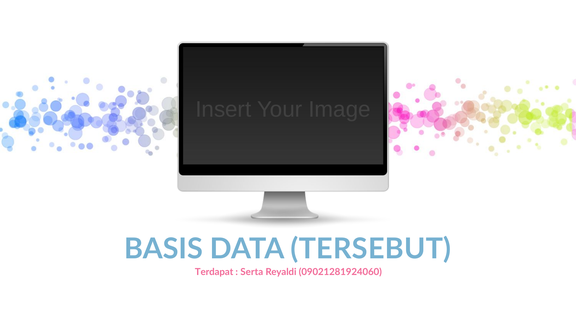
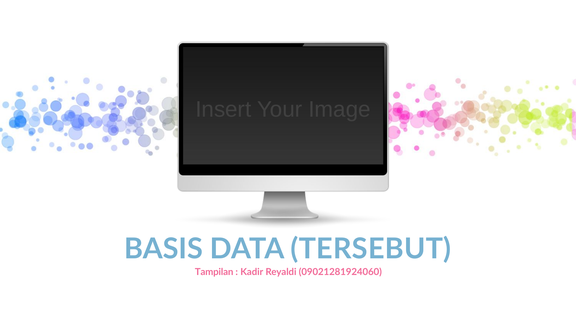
Terdapat: Terdapat -> Tampilan
Serta: Serta -> Kadir
